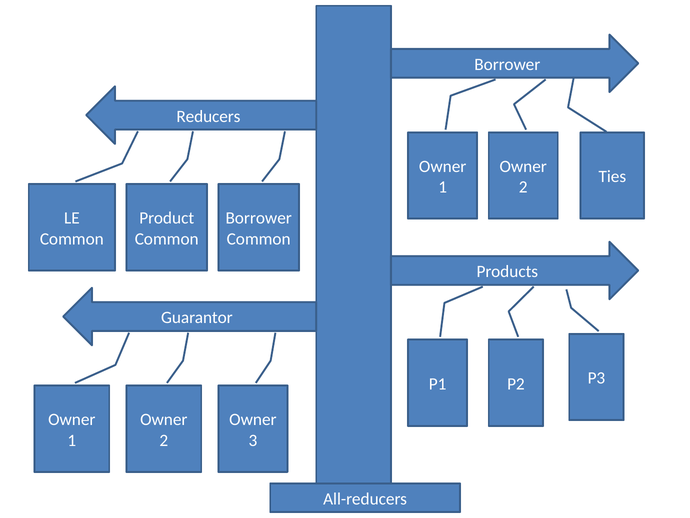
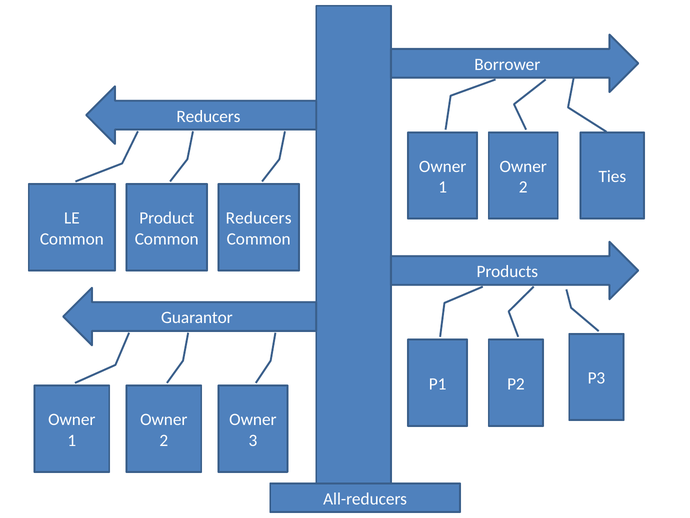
Borrower at (259, 218): Borrower -> Reducers
